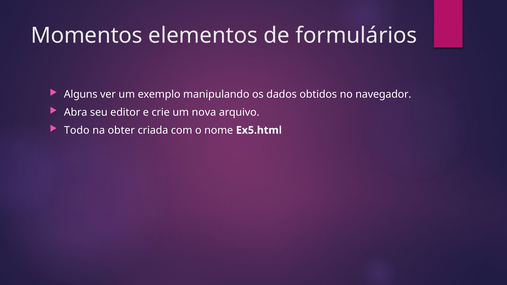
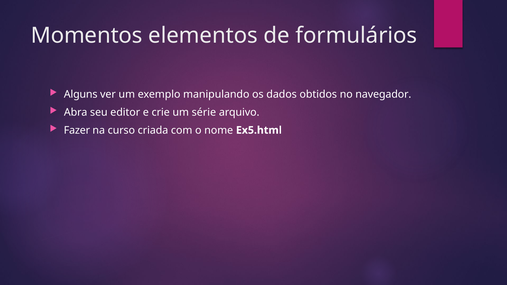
nova: nova -> série
Todo: Todo -> Fazer
obter: obter -> curso
